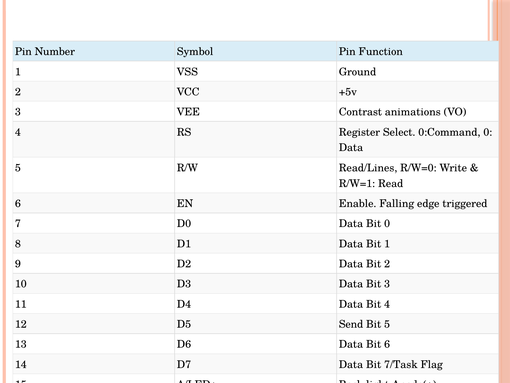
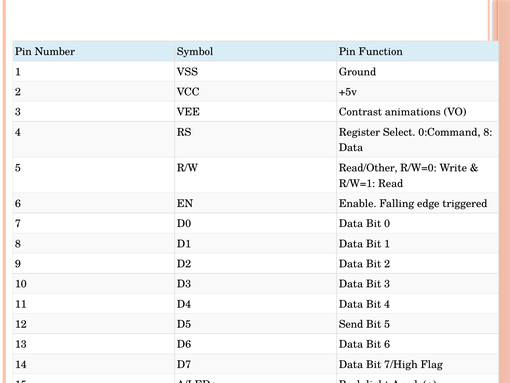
0:Command 0: 0 -> 8
Read/Lines: Read/Lines -> Read/Other
7/Task: 7/Task -> 7/High
